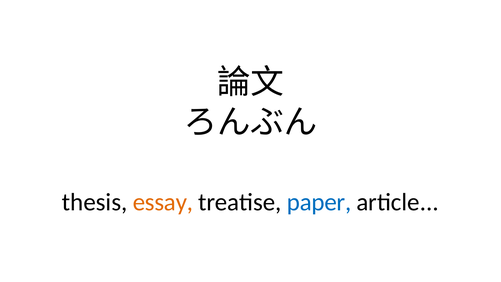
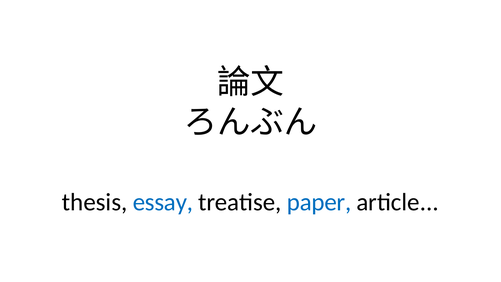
essay colour: orange -> blue
